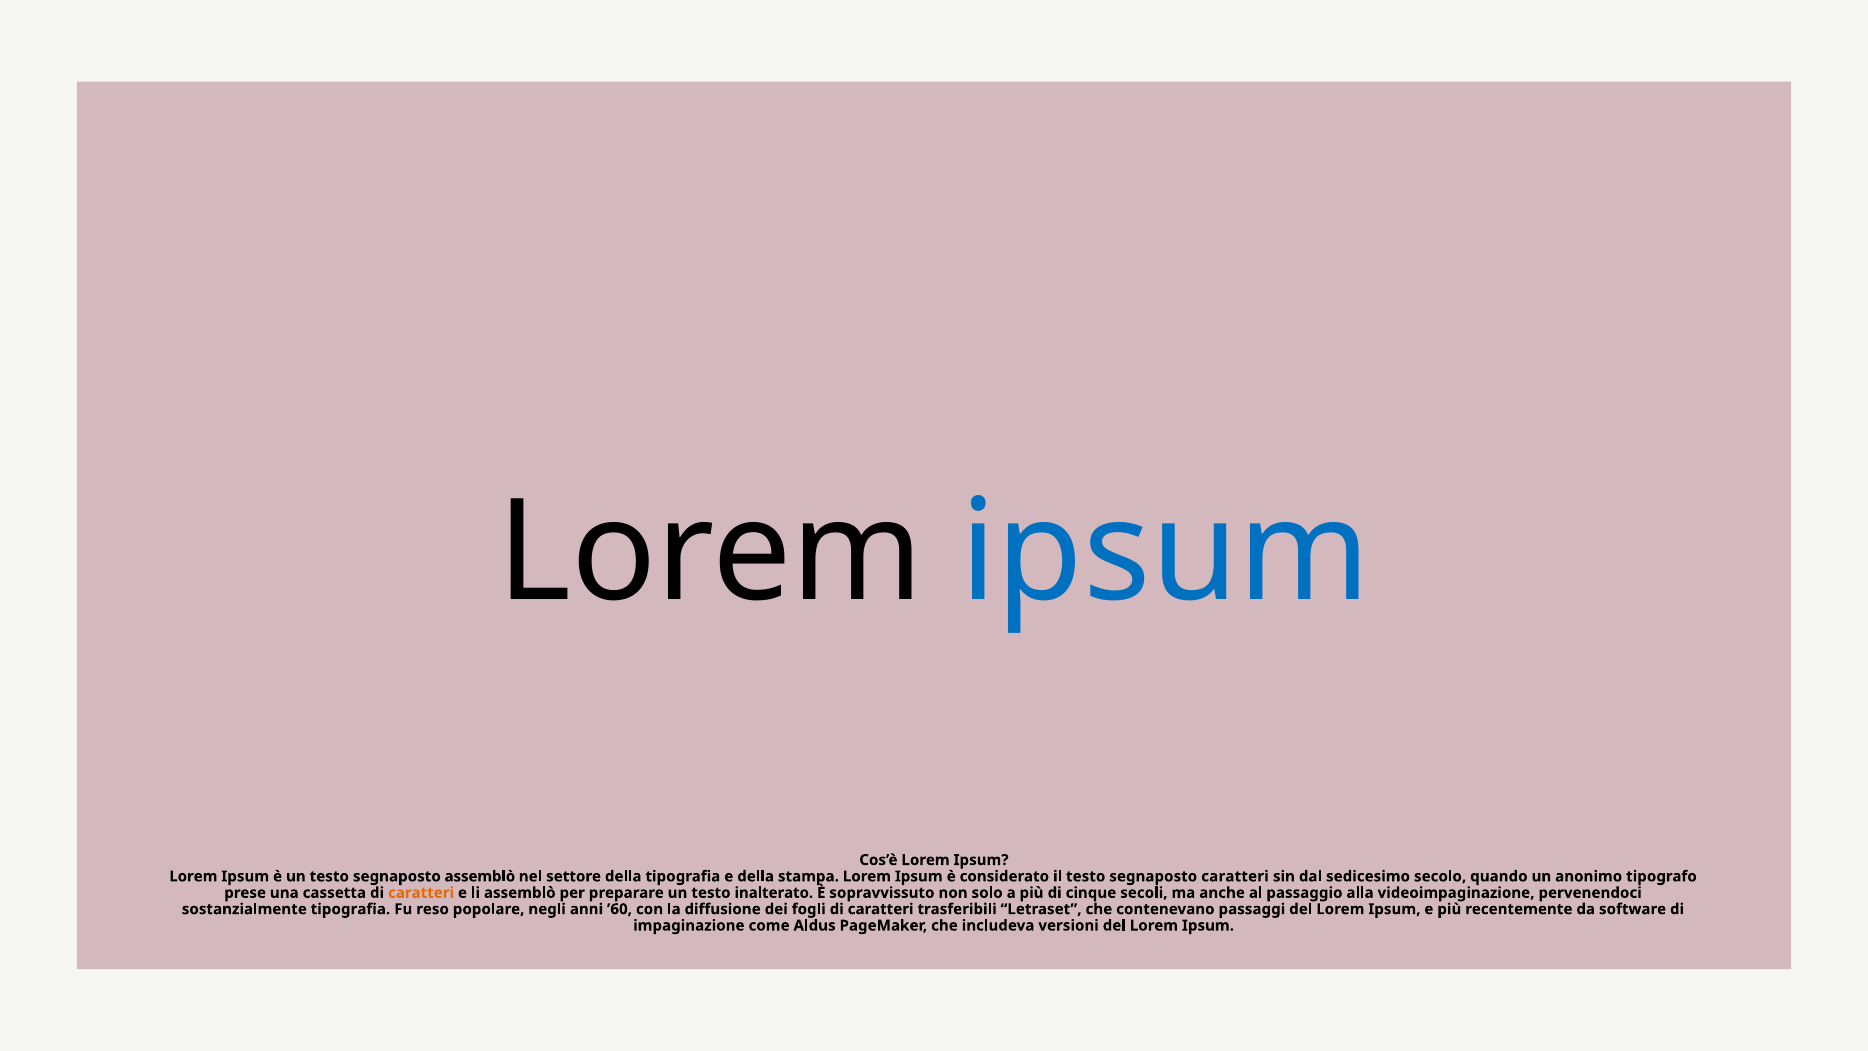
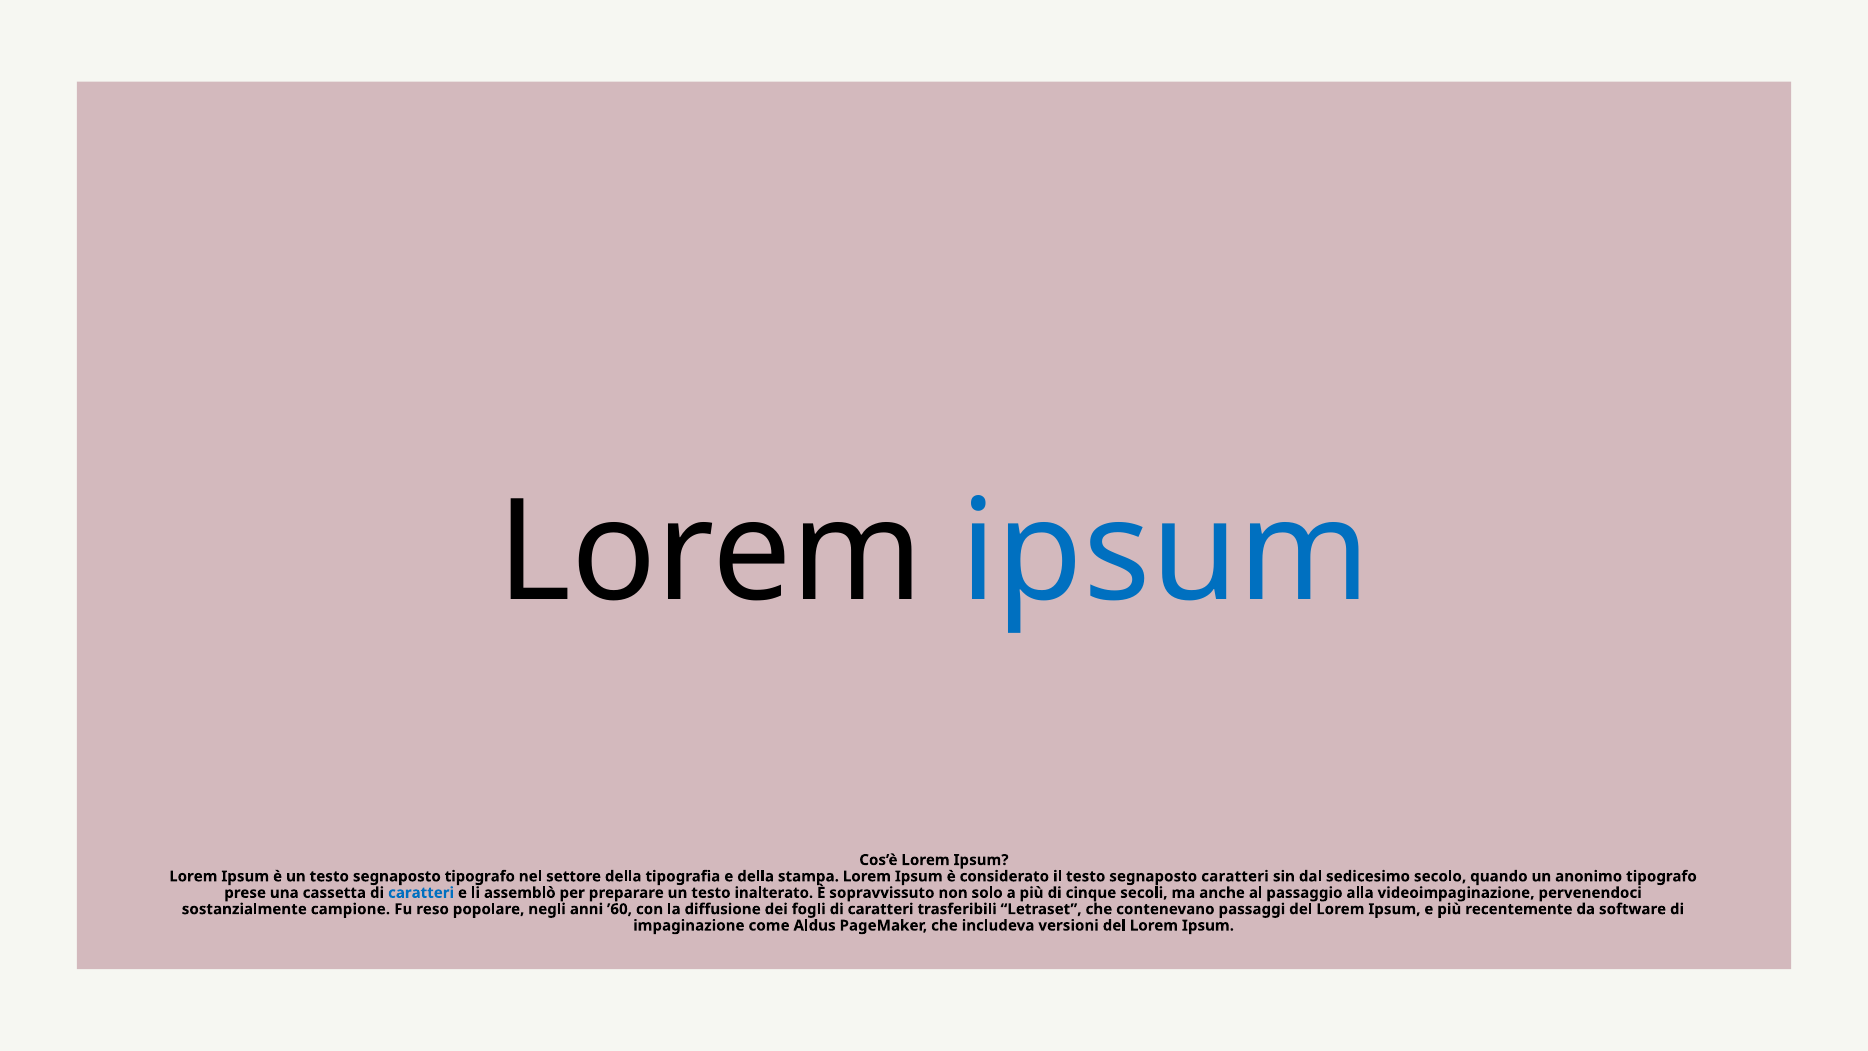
segnaposto assemblò: assemblò -> tipografo
caratteri at (421, 893) colour: orange -> blue
sostanzialmente tipografia: tipografia -> campione
